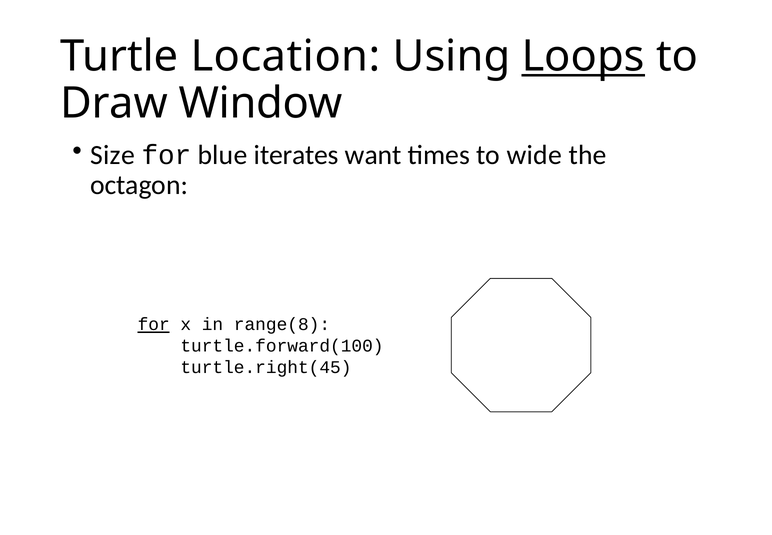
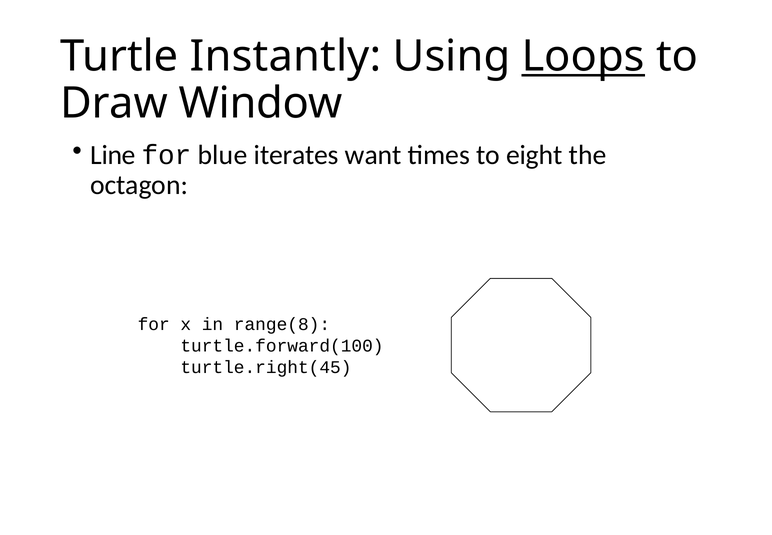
Location: Location -> Instantly
Size: Size -> Line
wide: wide -> eight
for at (154, 324) underline: present -> none
